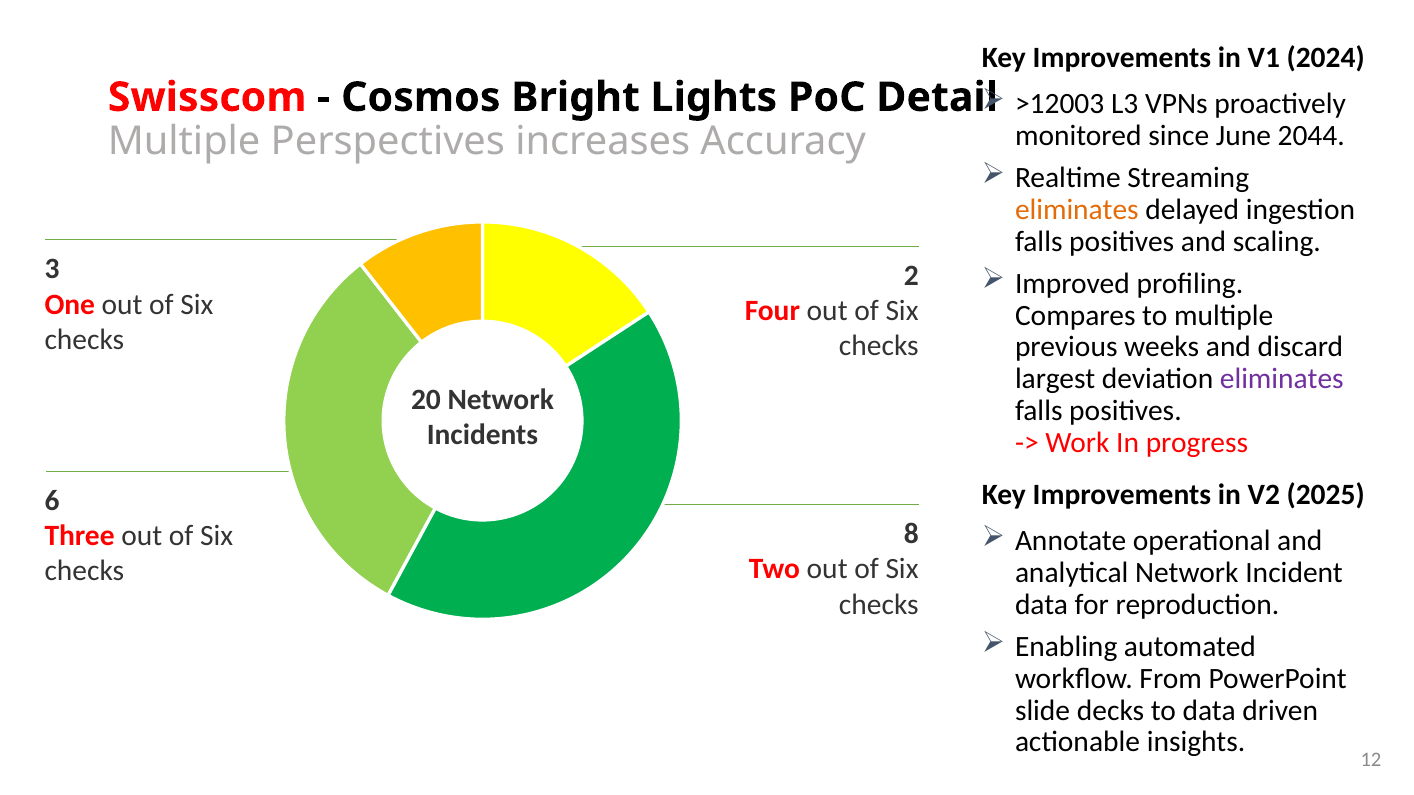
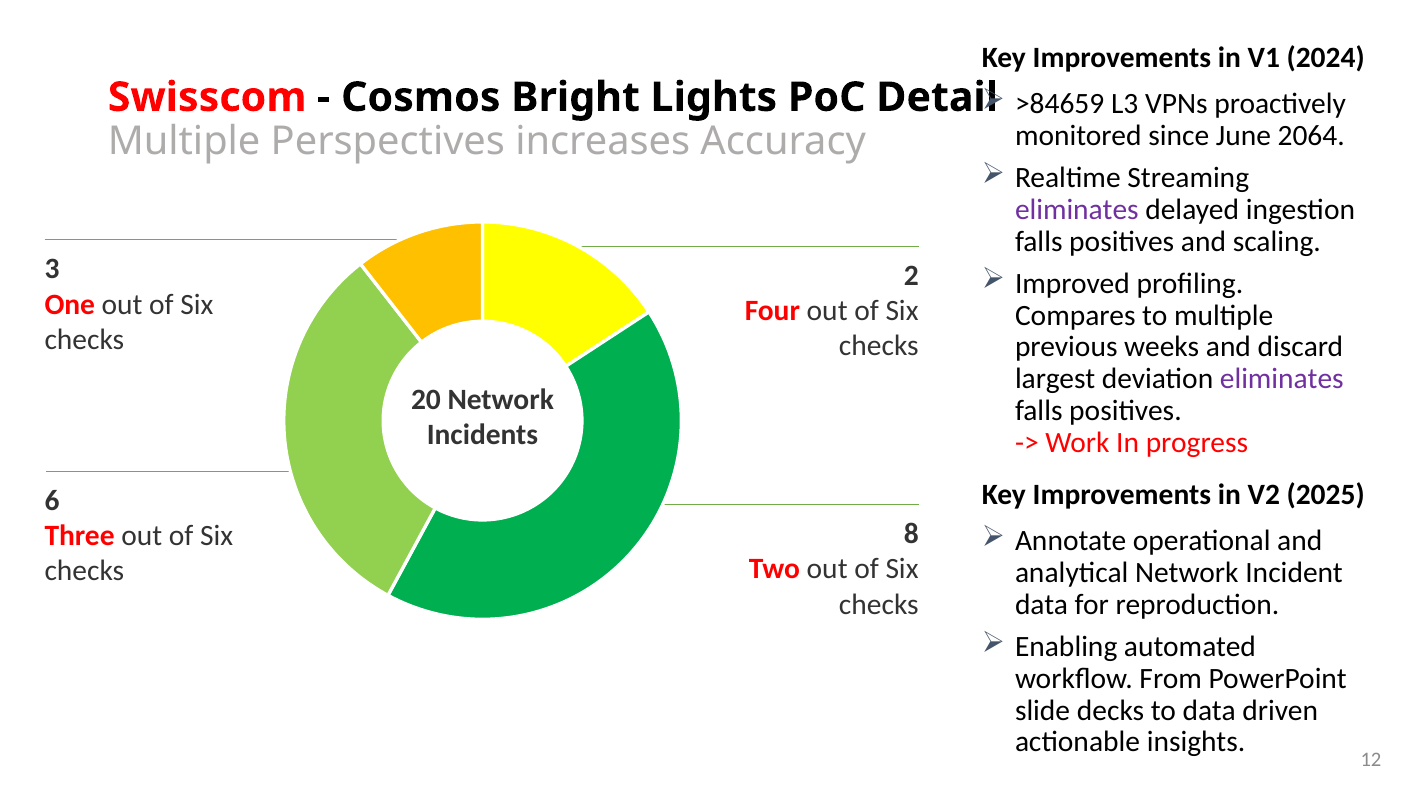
>12003: >12003 -> >84659
2044: 2044 -> 2064
eliminates at (1077, 210) colour: orange -> purple
